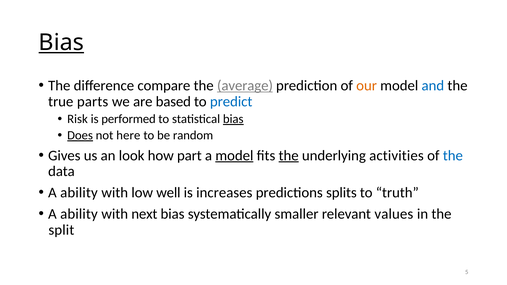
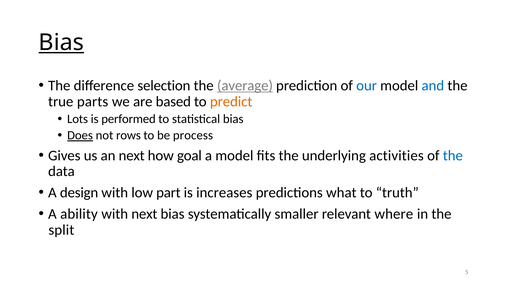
compare: compare -> selection
our colour: orange -> blue
predict colour: blue -> orange
Risk: Risk -> Lots
bias at (233, 119) underline: present -> none
here: here -> rows
random: random -> process
an look: look -> next
part: part -> goal
model at (234, 156) underline: present -> none
the at (289, 156) underline: present -> none
ability at (79, 193): ability -> design
well: well -> part
splits: splits -> what
values: values -> where
